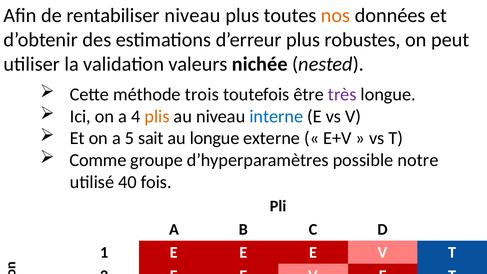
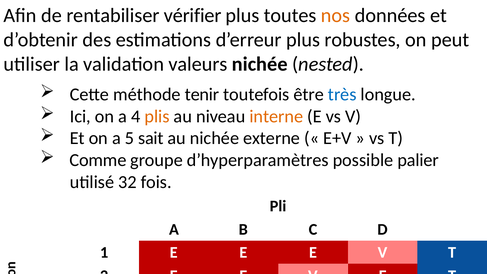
rentabiliser niveau: niveau -> vérifier
trois: trois -> tenir
très colour: purple -> blue
interne colour: blue -> orange
au longue: longue -> nichée
notre: notre -> palier
40: 40 -> 32
